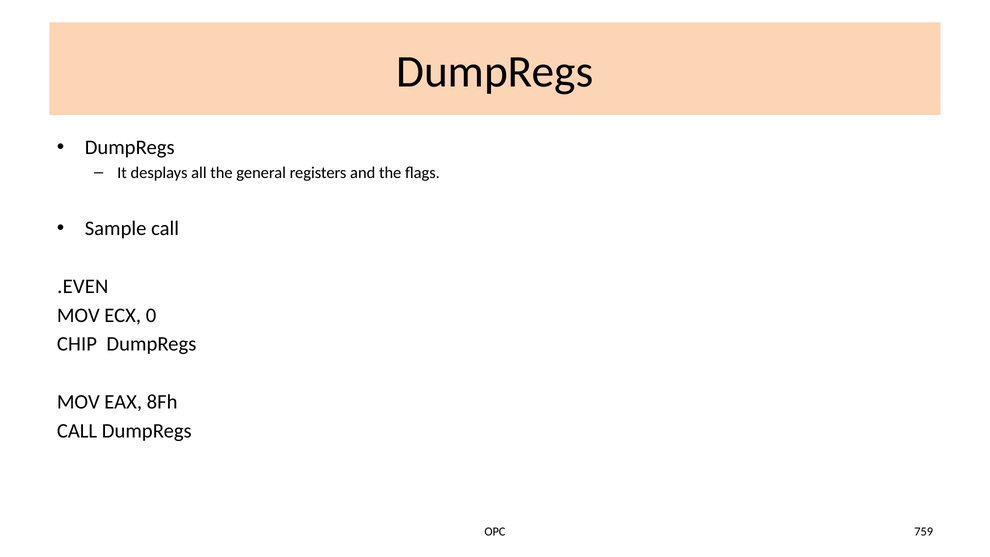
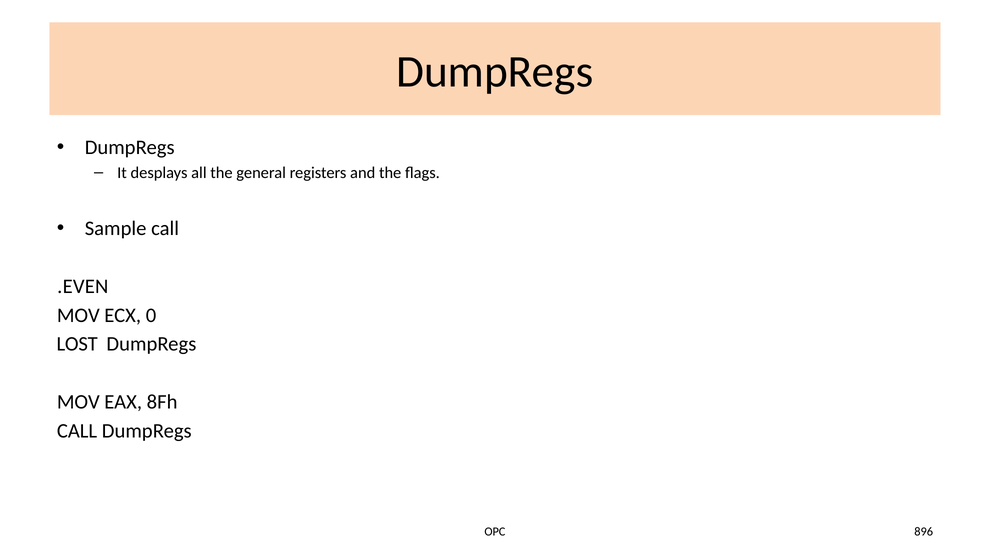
CHIP: CHIP -> LOST
759: 759 -> 896
